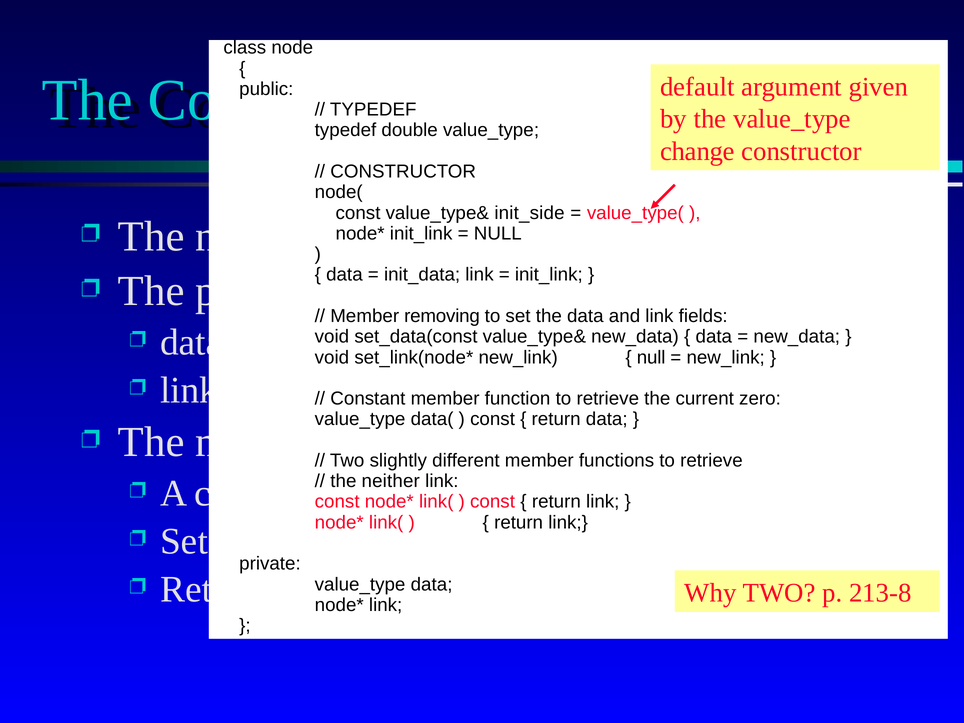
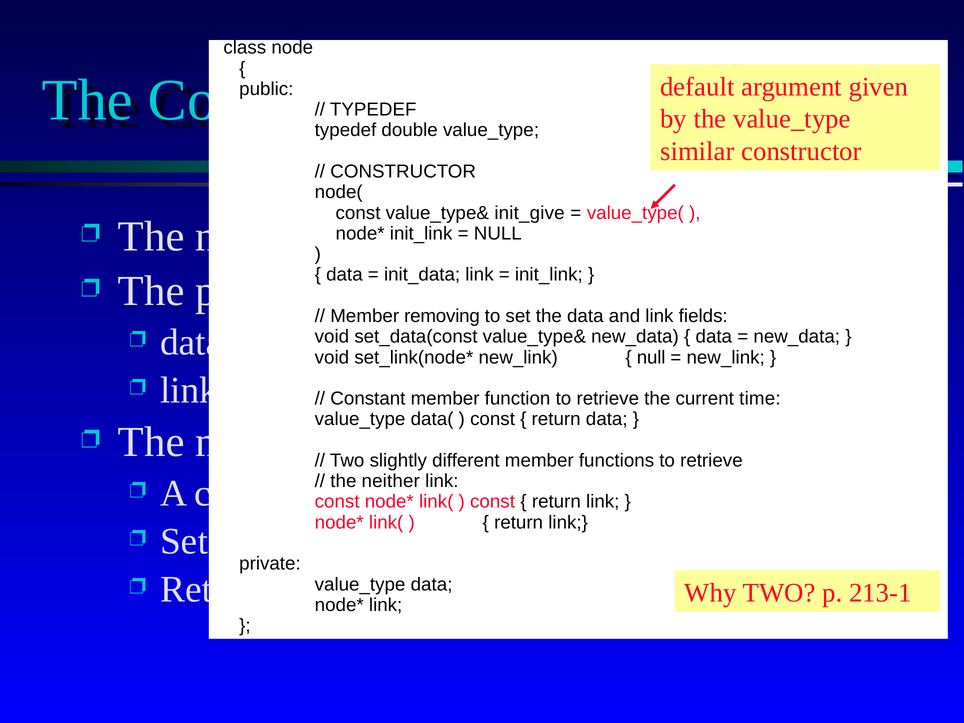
change: change -> similar
init_side: init_side -> init_give
zero: zero -> time
213-8: 213-8 -> 213-1
